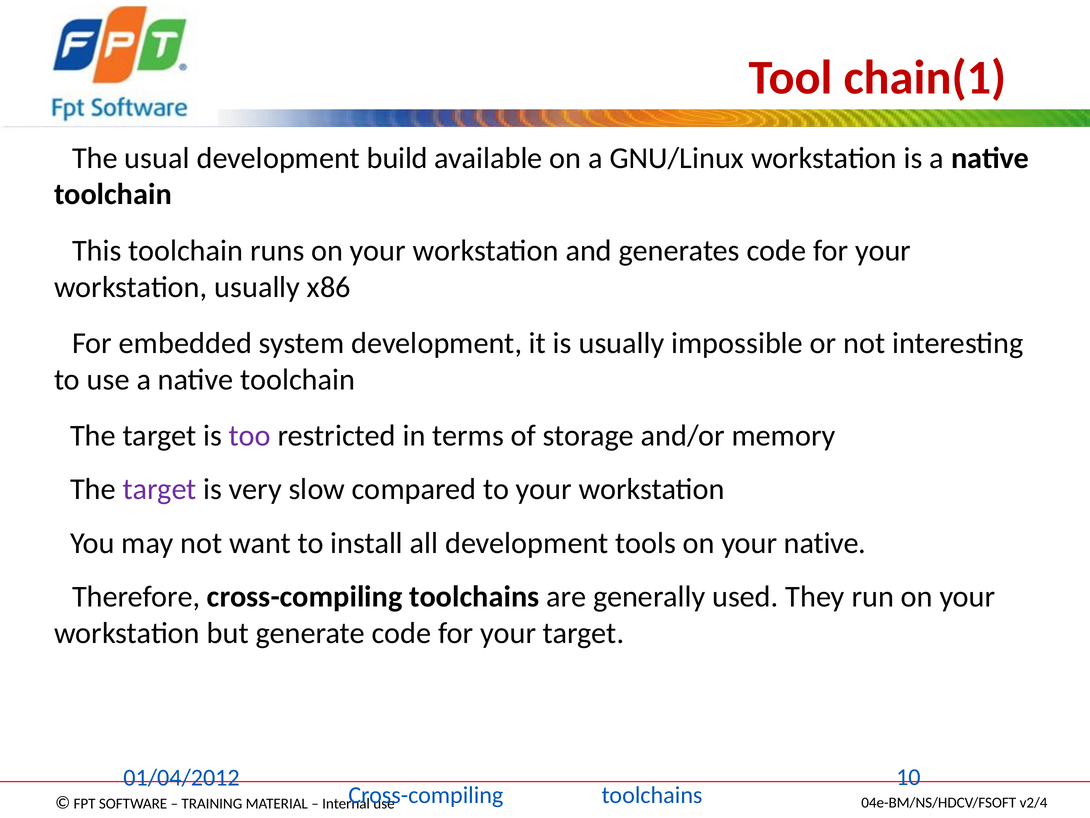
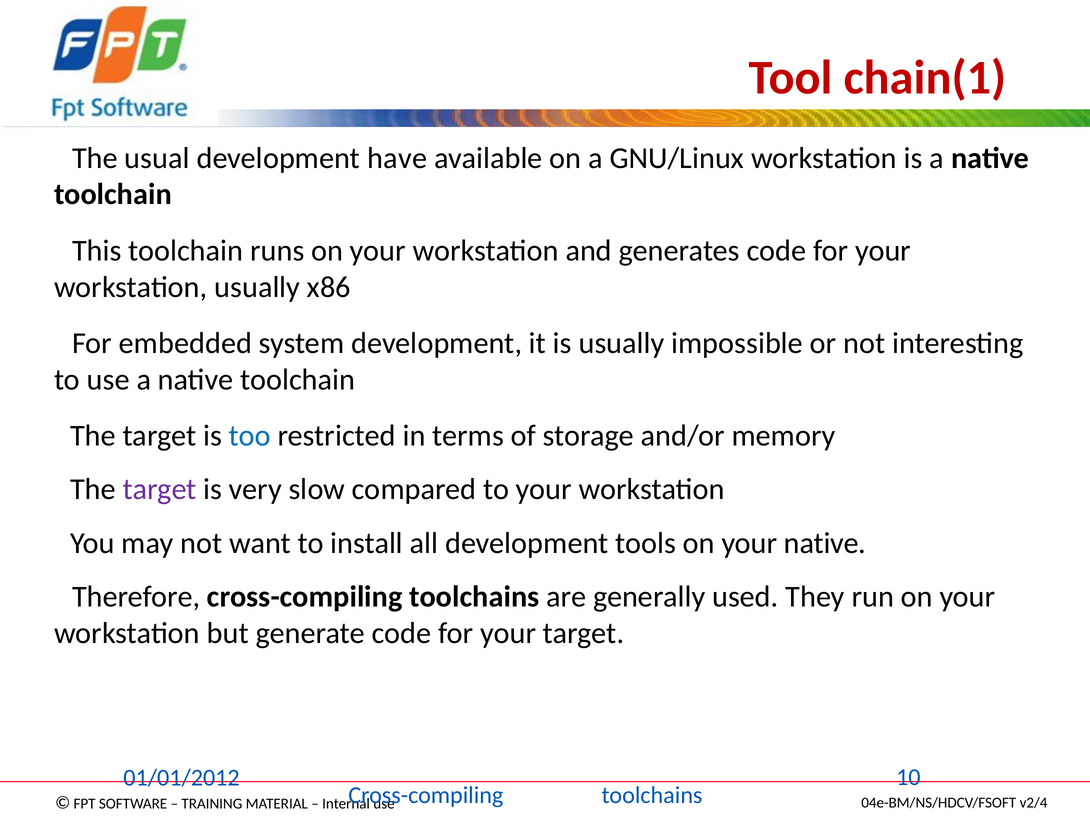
build: build -> have
too colour: purple -> blue
01/04/2012: 01/04/2012 -> 01/01/2012
